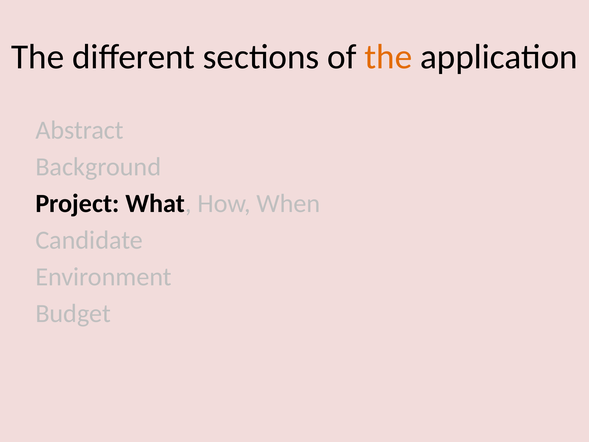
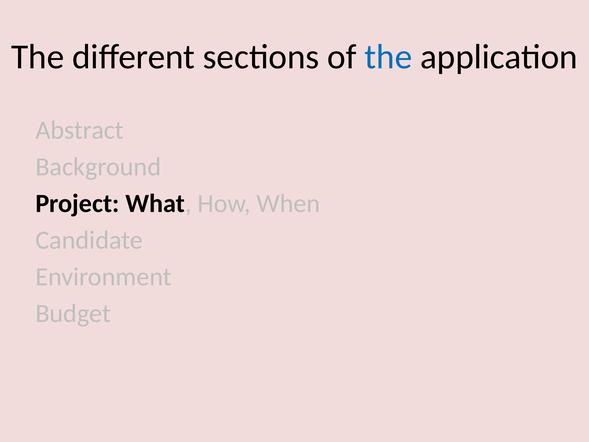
the at (388, 57) colour: orange -> blue
